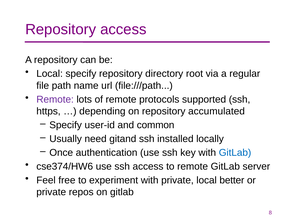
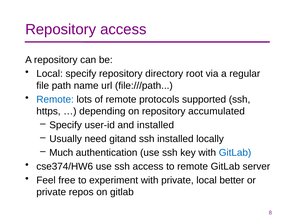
Remote at (55, 100) colour: purple -> blue
and common: common -> installed
Once: Once -> Much
